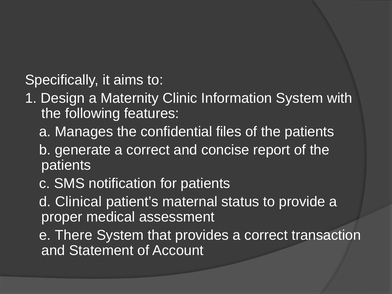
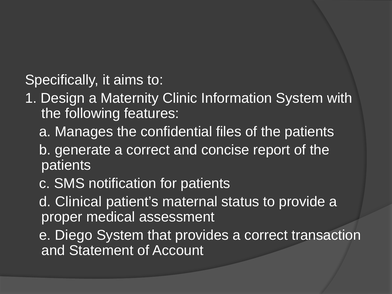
There: There -> Diego
